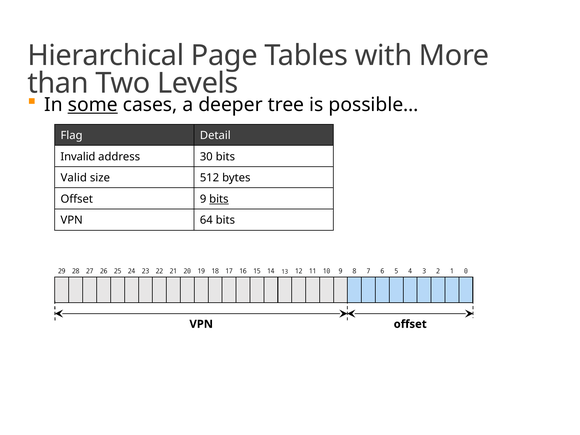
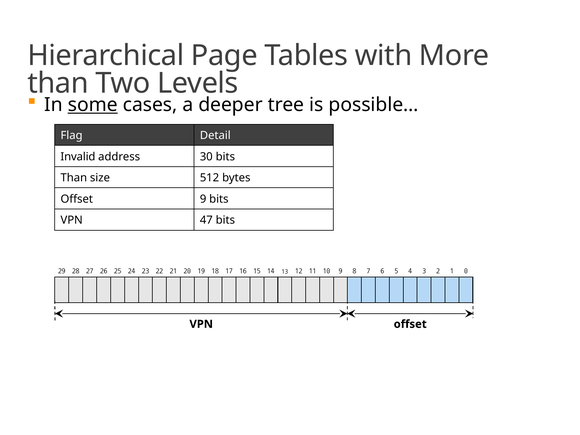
Valid at (74, 178): Valid -> Than
bits at (219, 199) underline: present -> none
64: 64 -> 47
